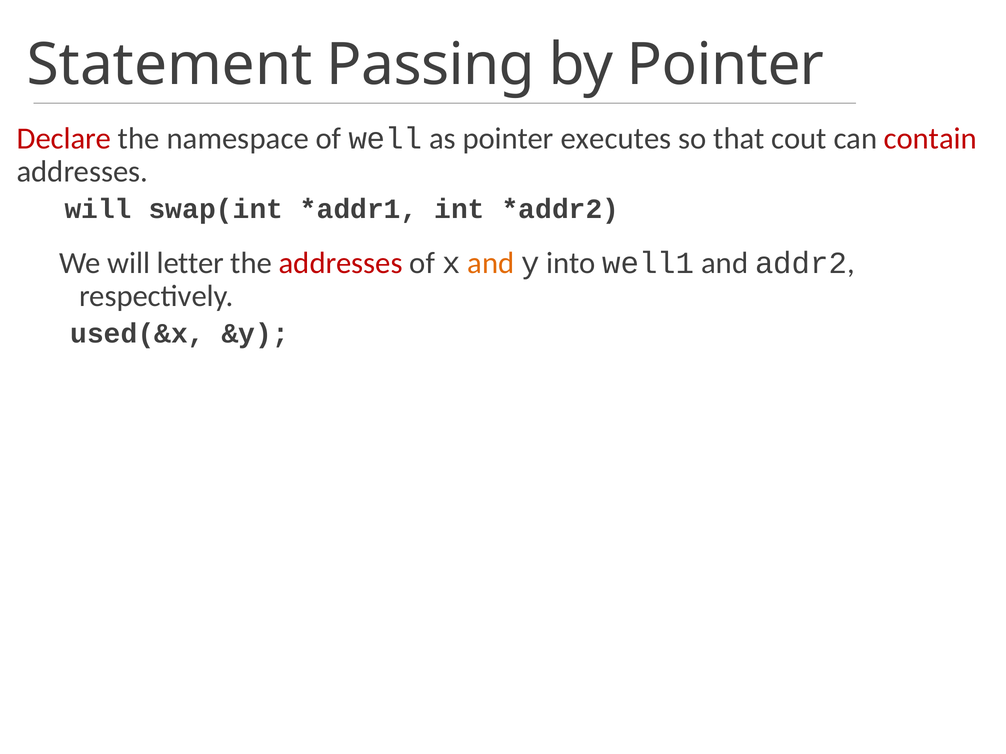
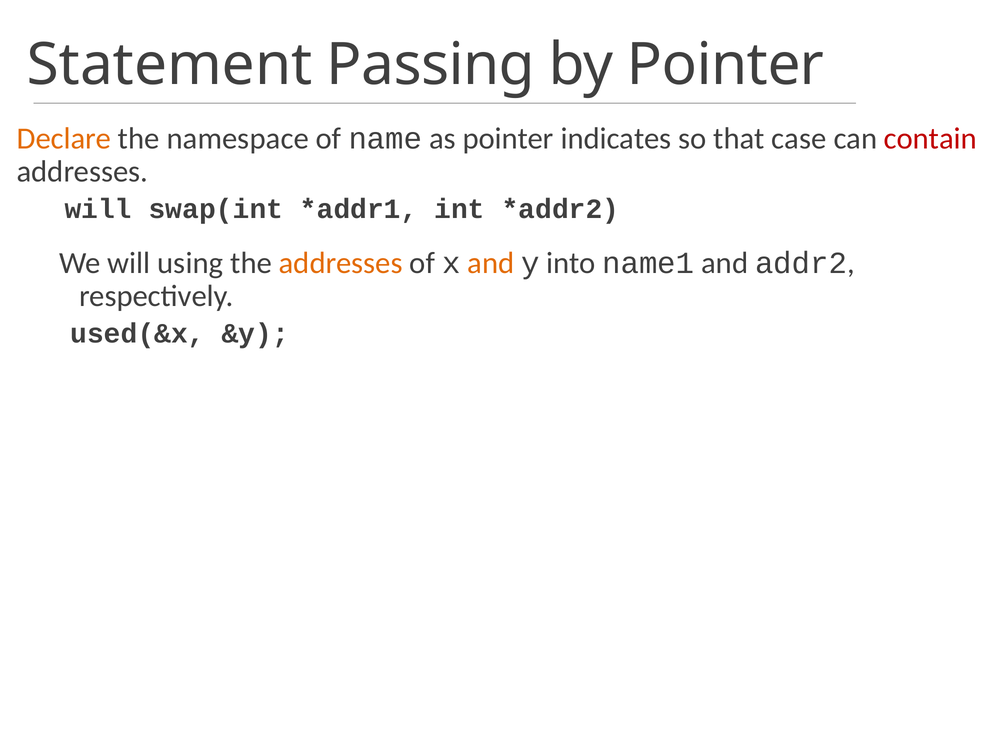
Declare colour: red -> orange
well: well -> name
executes: executes -> indicates
cout: cout -> case
letter: letter -> using
addresses at (341, 263) colour: red -> orange
well1: well1 -> name1
